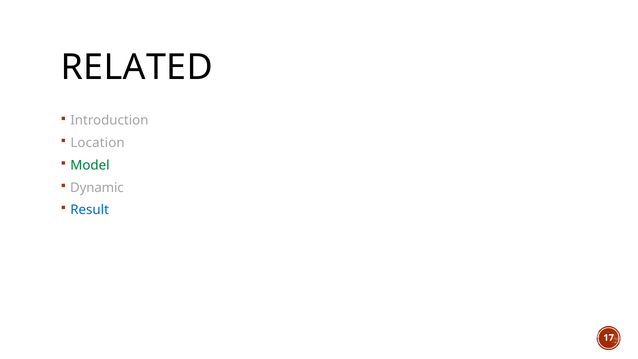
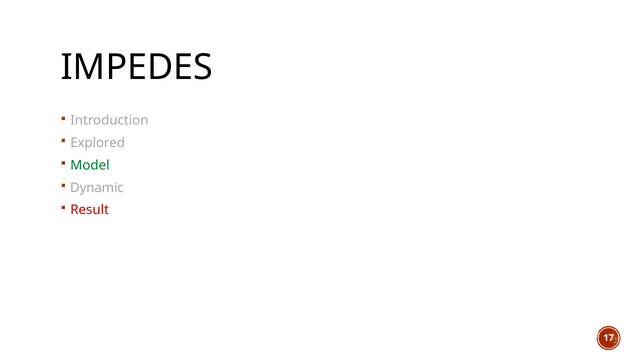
RELATED: RELATED -> IMPEDES
Location: Location -> Explored
Result colour: blue -> red
